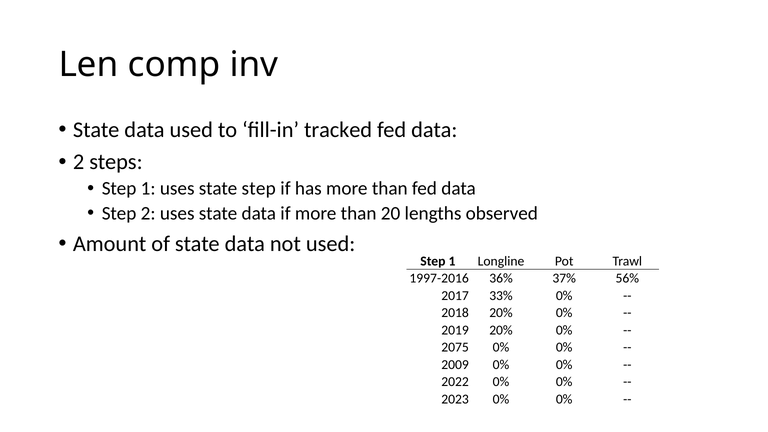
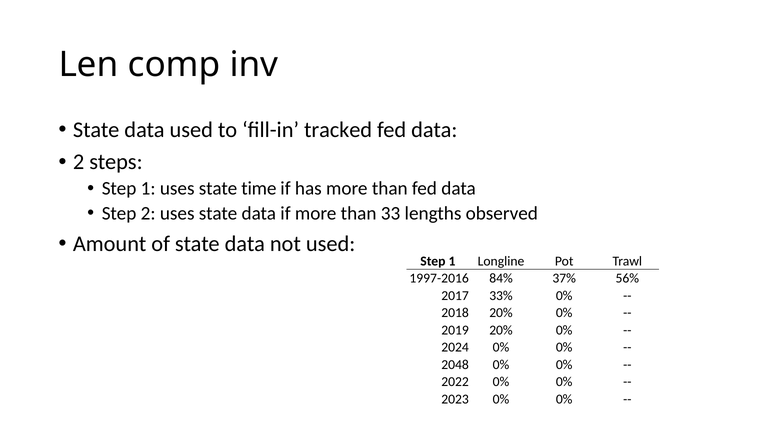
state step: step -> time
20: 20 -> 33
36%: 36% -> 84%
2075: 2075 -> 2024
2009: 2009 -> 2048
